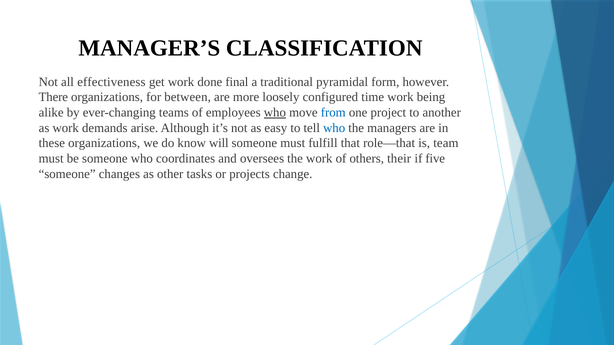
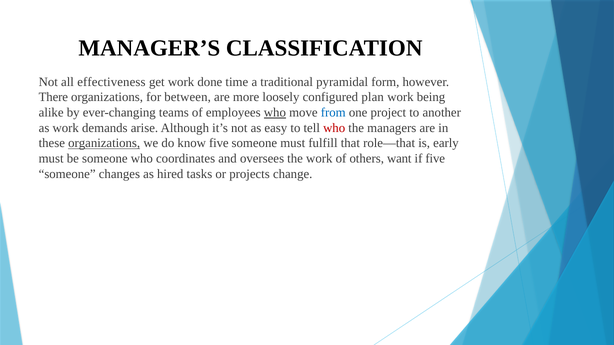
final: final -> time
time: time -> plan
who at (334, 128) colour: blue -> red
organizations at (104, 143) underline: none -> present
know will: will -> five
team: team -> early
their: their -> want
other: other -> hired
